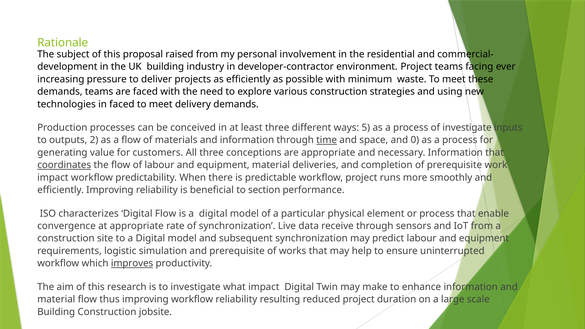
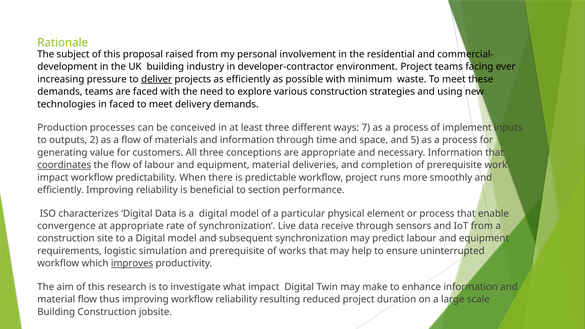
deliver underline: none -> present
5: 5 -> 7
of investigate: investigate -> implement
time underline: present -> none
0: 0 -> 5
Digital Flow: Flow -> Data
